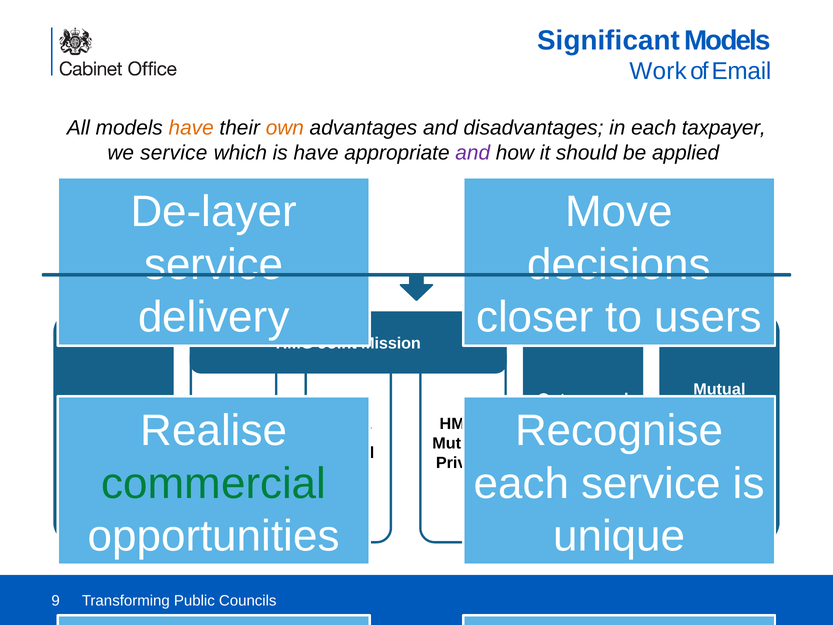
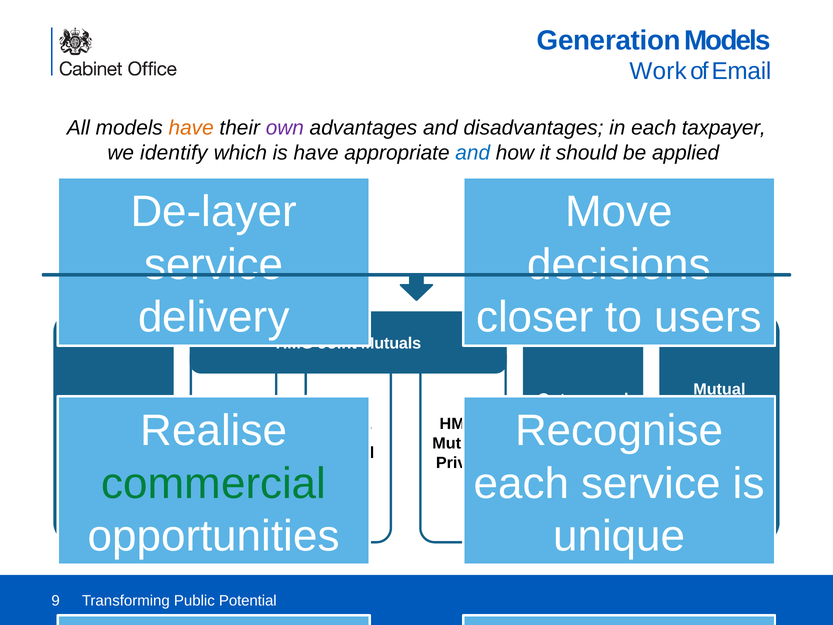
Significant: Significant -> Generation
own colour: orange -> purple
we service: service -> identify
and at (473, 153) colour: purple -> blue
Mission: Mission -> Mutuals
Councils: Councils -> Potential
